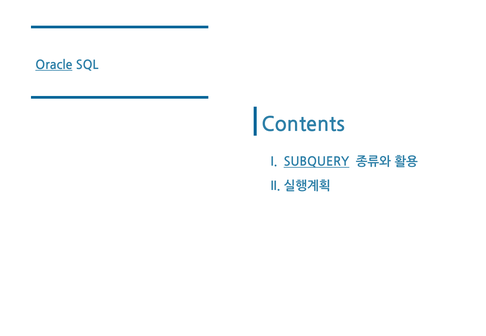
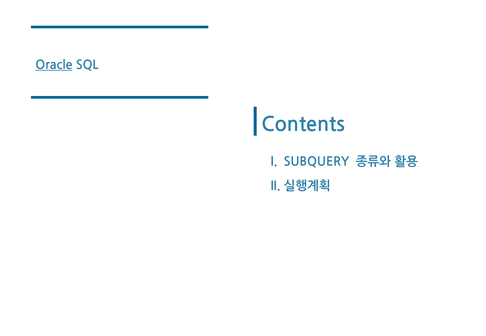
SUBQUERY underline: present -> none
